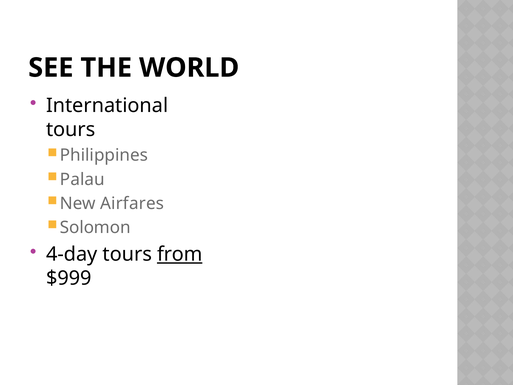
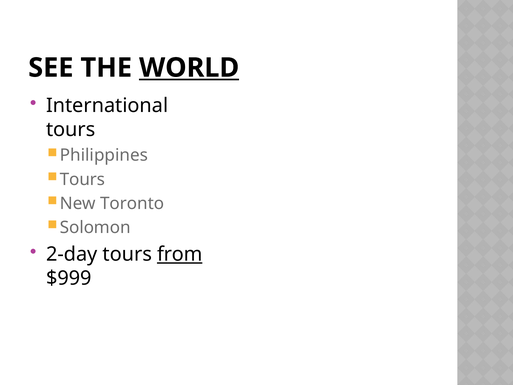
WORLD underline: none -> present
Palau at (82, 179): Palau -> Tours
Airfares: Airfares -> Toronto
4-day: 4-day -> 2-day
